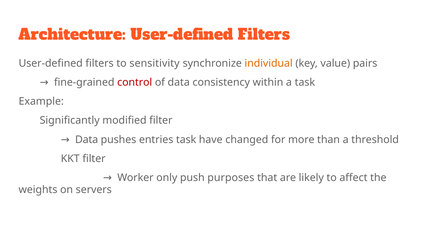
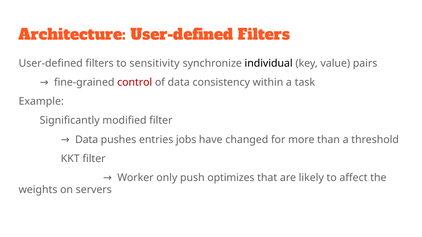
individual colour: orange -> black
entries task: task -> jobs
purposes: purposes -> optimizes
